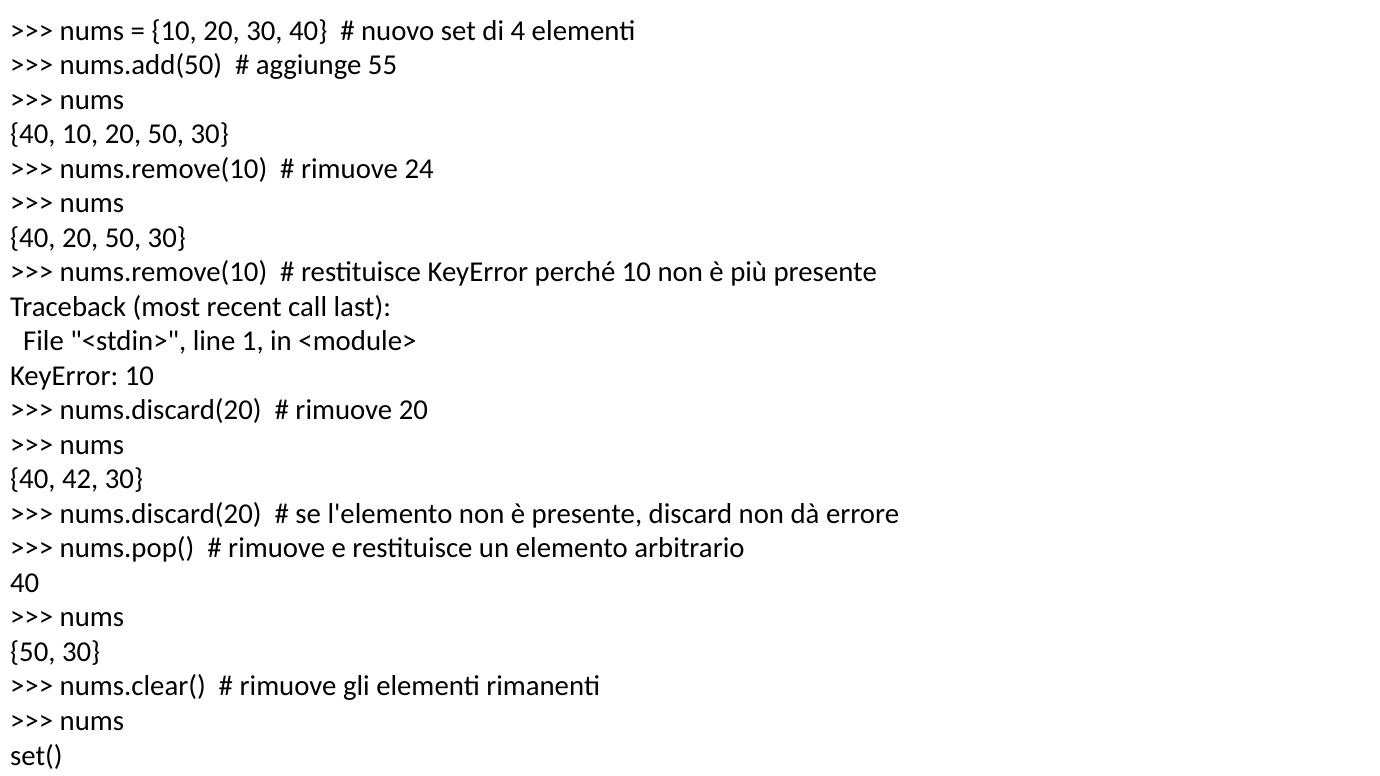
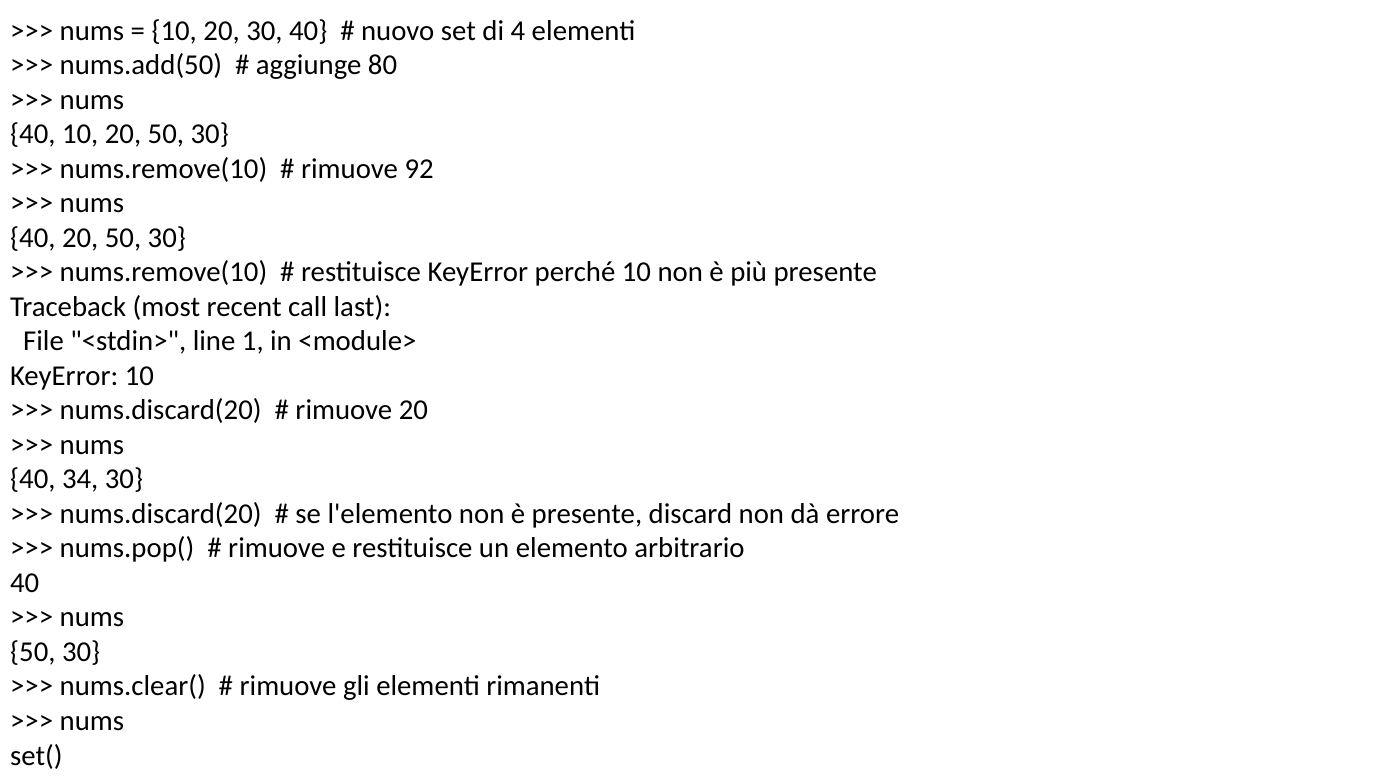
55: 55 -> 80
24: 24 -> 92
42: 42 -> 34
